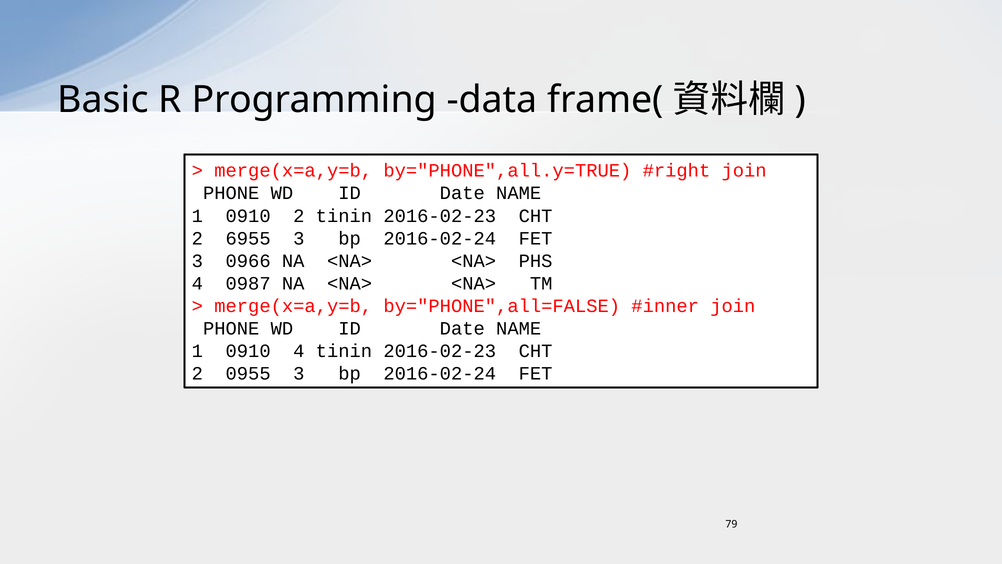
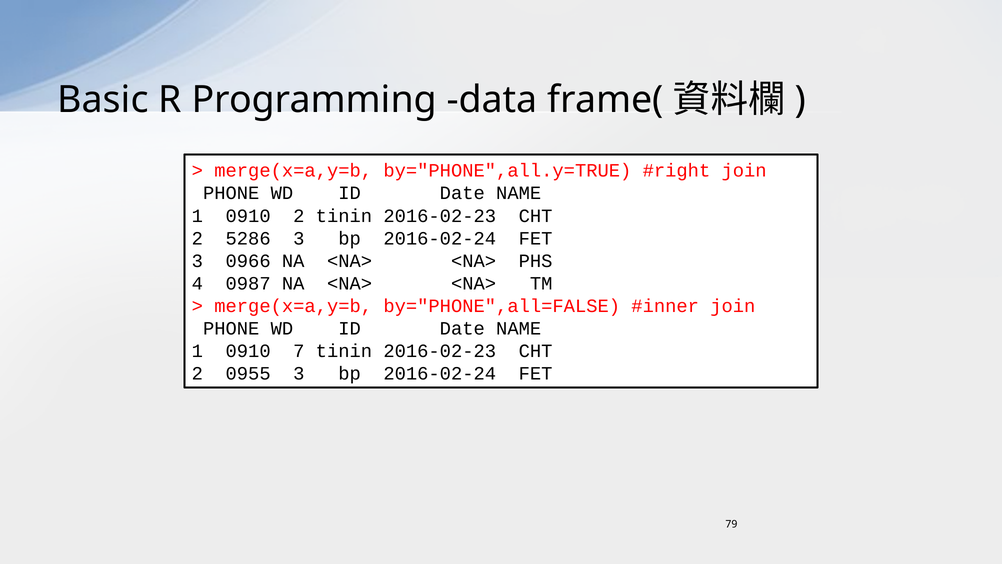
6955: 6955 -> 5286
0910 4: 4 -> 7
